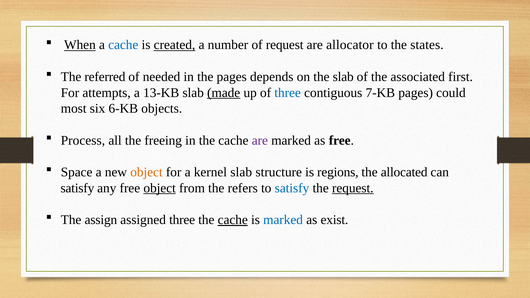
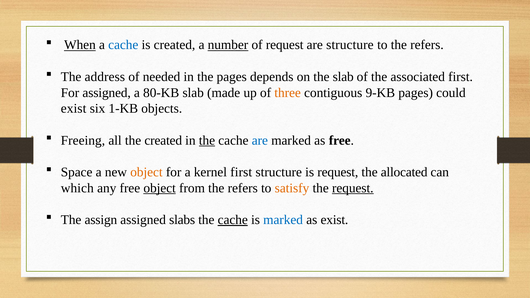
created at (175, 45) underline: present -> none
number underline: none -> present
are allocator: allocator -> structure
to the states: states -> refers
referred: referred -> address
For attempts: attempts -> assigned
13-KB: 13-KB -> 80-KB
made underline: present -> none
three at (288, 93) colour: blue -> orange
7-KB: 7-KB -> 9-KB
most at (74, 109): most -> exist
6-KB: 6-KB -> 1-KB
Process: Process -> Freeing
the freeing: freeing -> created
the at (207, 140) underline: none -> present
are at (260, 140) colour: purple -> blue
kernel slab: slab -> first
is regions: regions -> request
satisfy at (77, 188): satisfy -> which
satisfy at (292, 188) colour: blue -> orange
assigned three: three -> slabs
